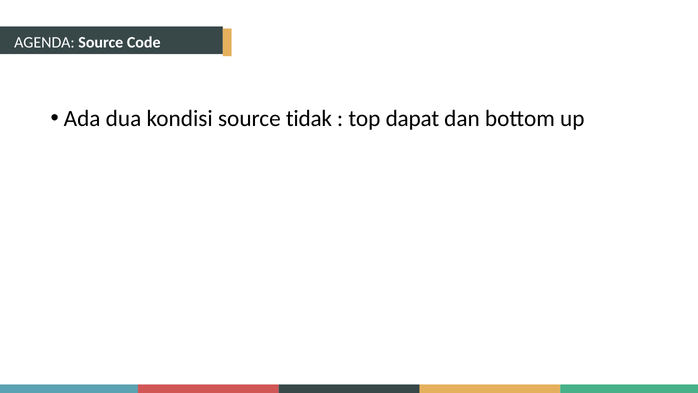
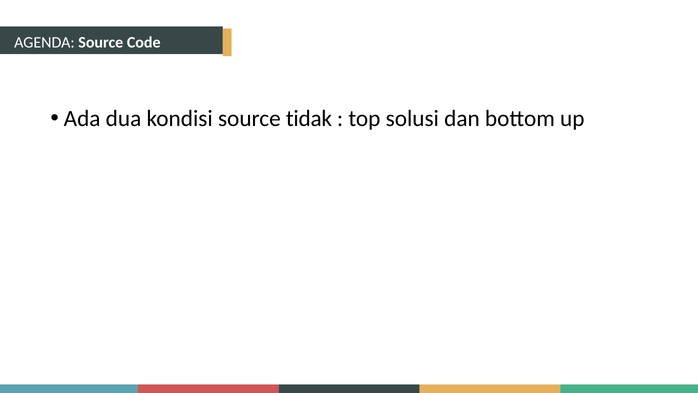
dapat: dapat -> solusi
